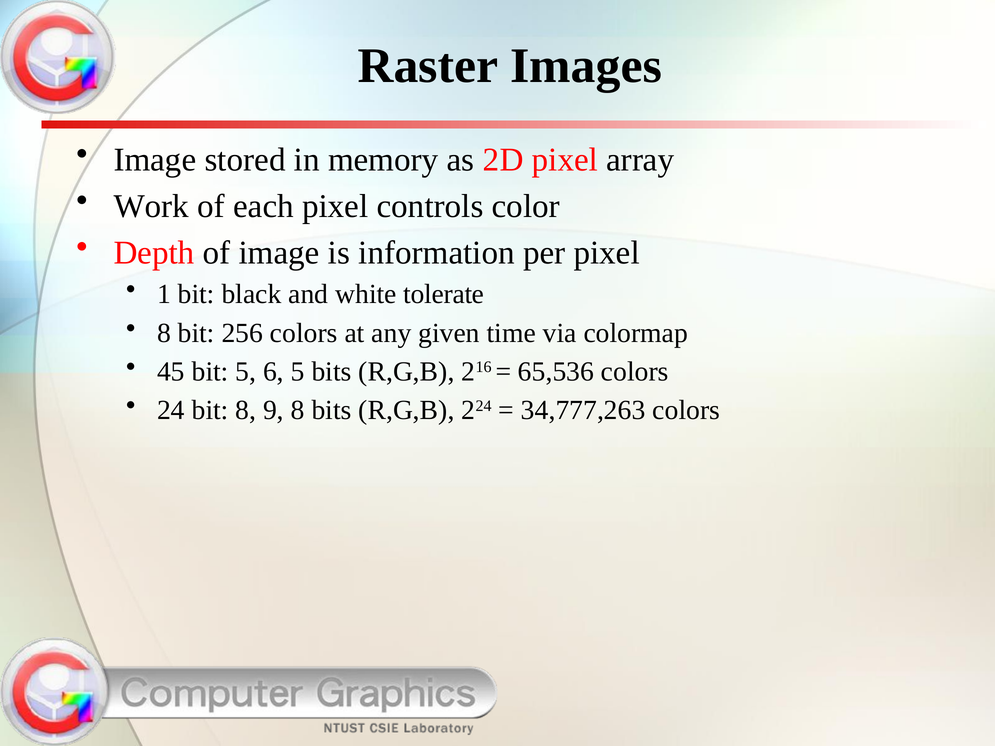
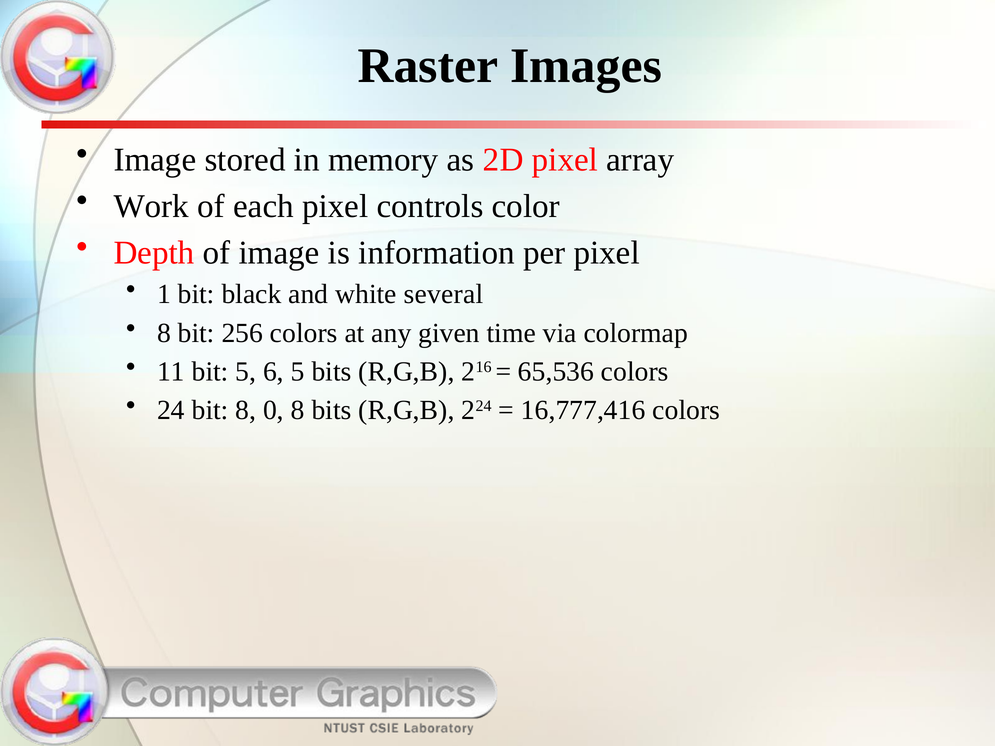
tolerate: tolerate -> several
45: 45 -> 11
9: 9 -> 0
34,777,263: 34,777,263 -> 16,777,416
